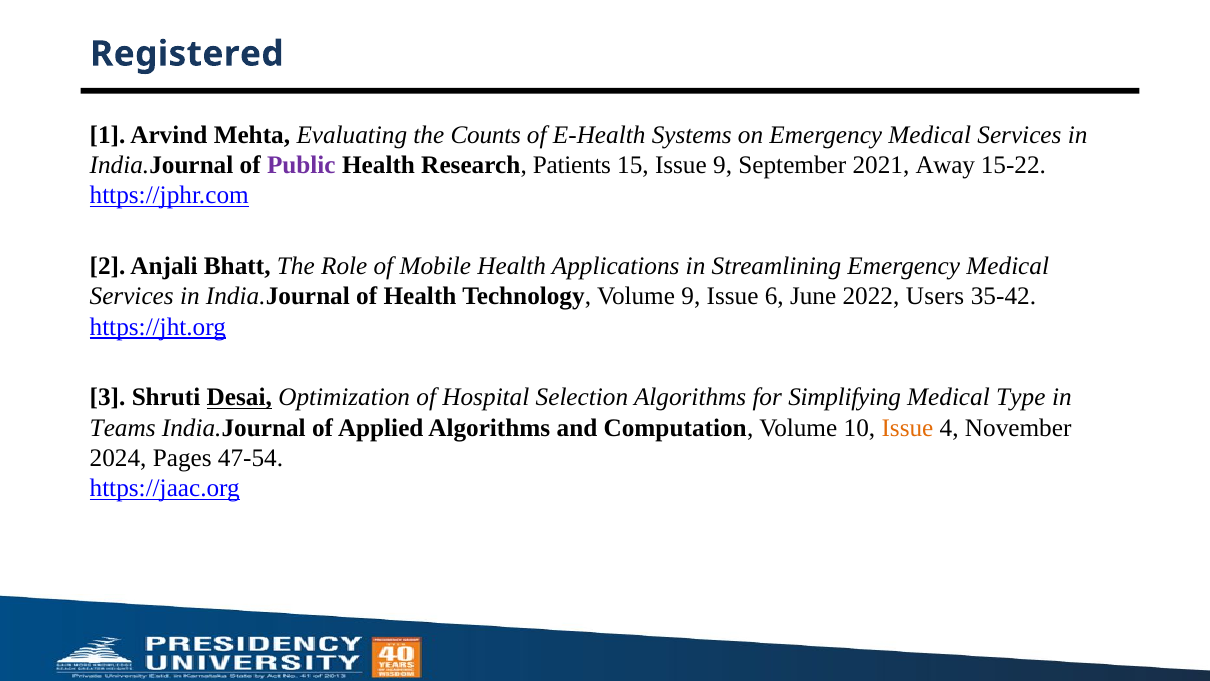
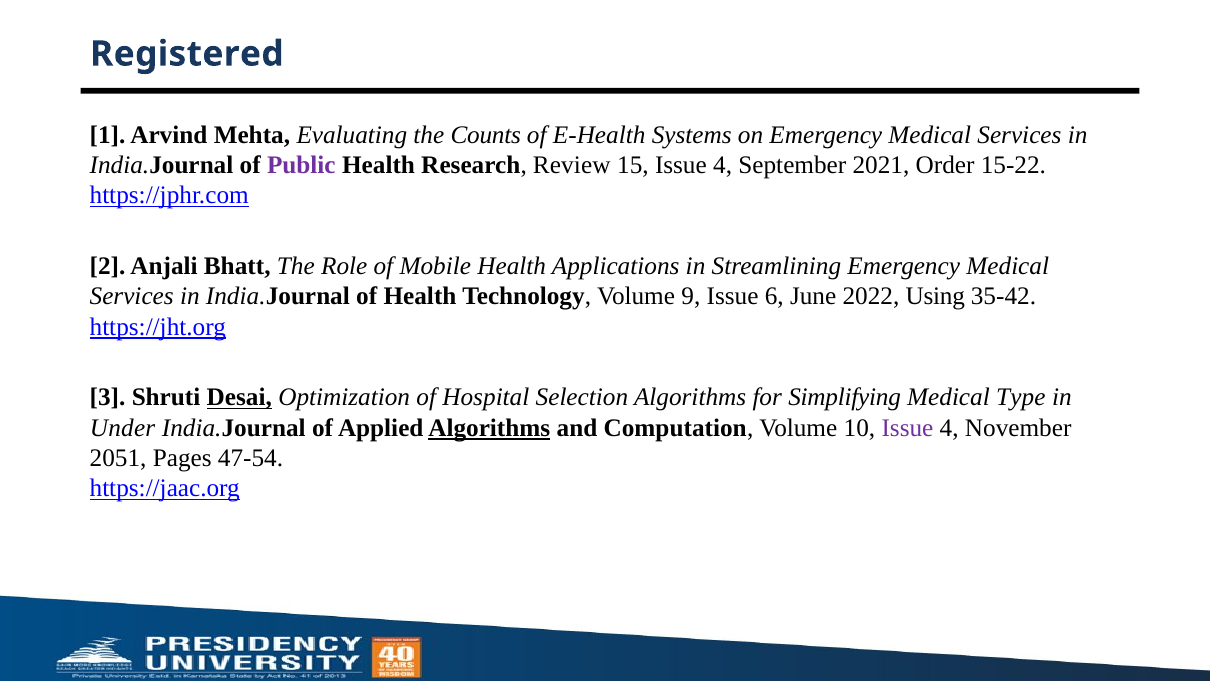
Patients: Patients -> Review
15 Issue 9: 9 -> 4
Away: Away -> Order
Users: Users -> Using
Teams: Teams -> Under
Algorithms at (489, 428) underline: none -> present
Issue at (907, 428) colour: orange -> purple
2024: 2024 -> 2051
